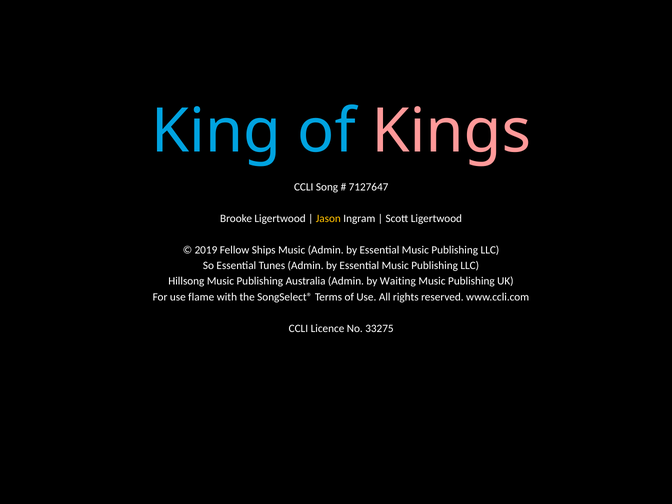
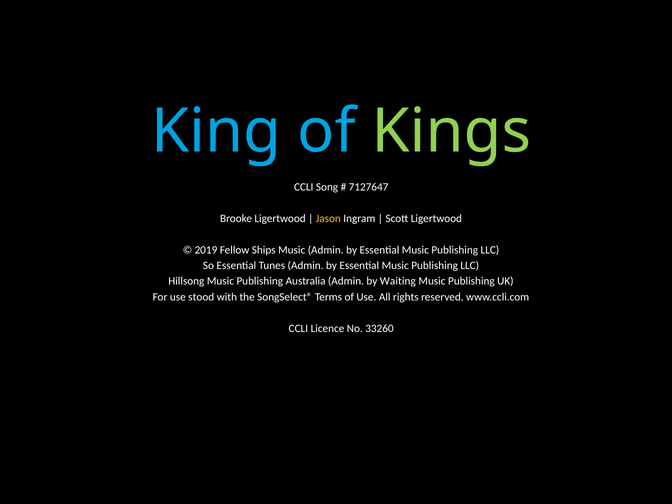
Kings colour: pink -> light green
flame: flame -> stood
33275: 33275 -> 33260
